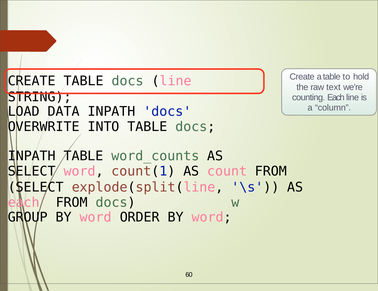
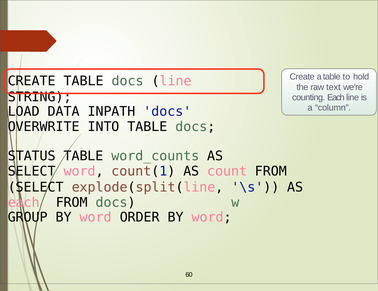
INPATH at (32, 156): INPATH -> STATUS
